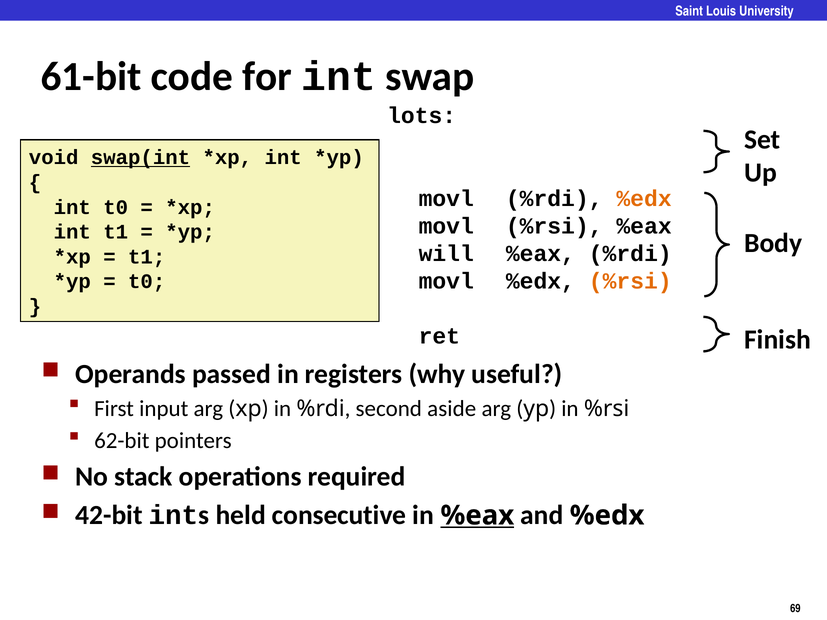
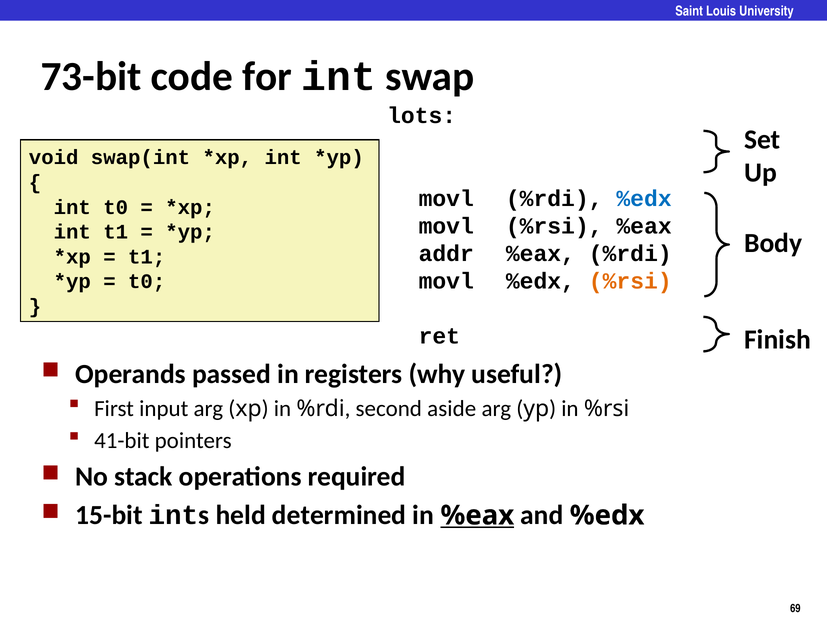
61-bit: 61-bit -> 73-bit
swap(int underline: present -> none
%edx at (644, 199) colour: orange -> blue
will: will -> addr
62-bit: 62-bit -> 41-bit
42-bit: 42-bit -> 15-bit
consecutive: consecutive -> determined
